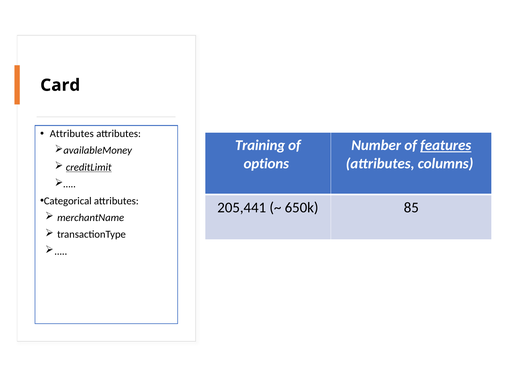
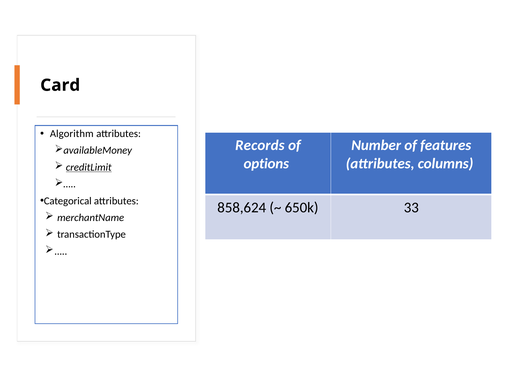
Attributes at (72, 134): Attributes -> Algorithm
Training: Training -> Records
features underline: present -> none
205,441: 205,441 -> 858,624
85: 85 -> 33
